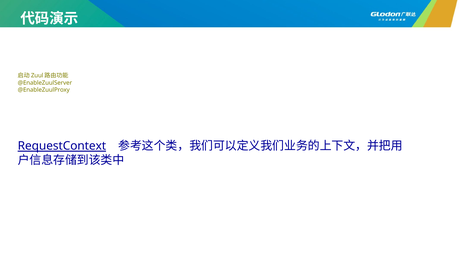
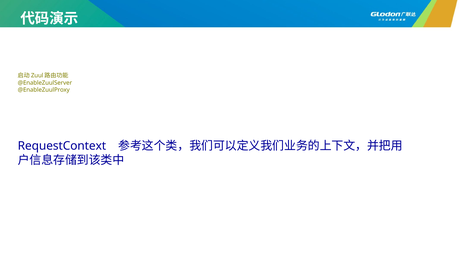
RequestContext underline: present -> none
